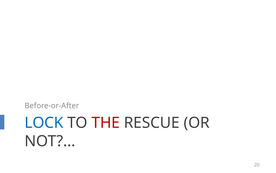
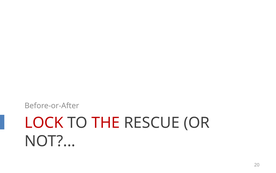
LOCK colour: blue -> red
